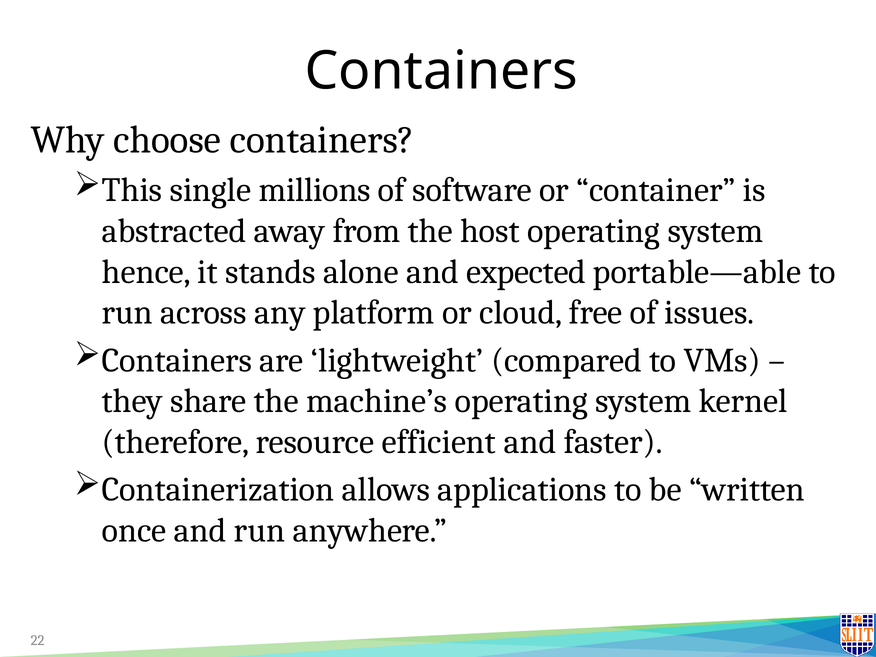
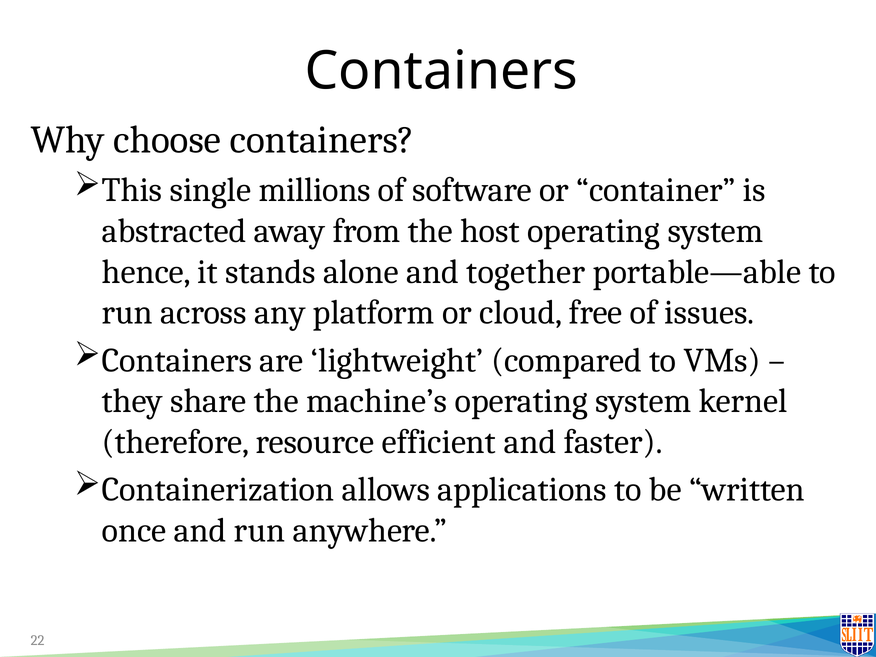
expected: expected -> together
